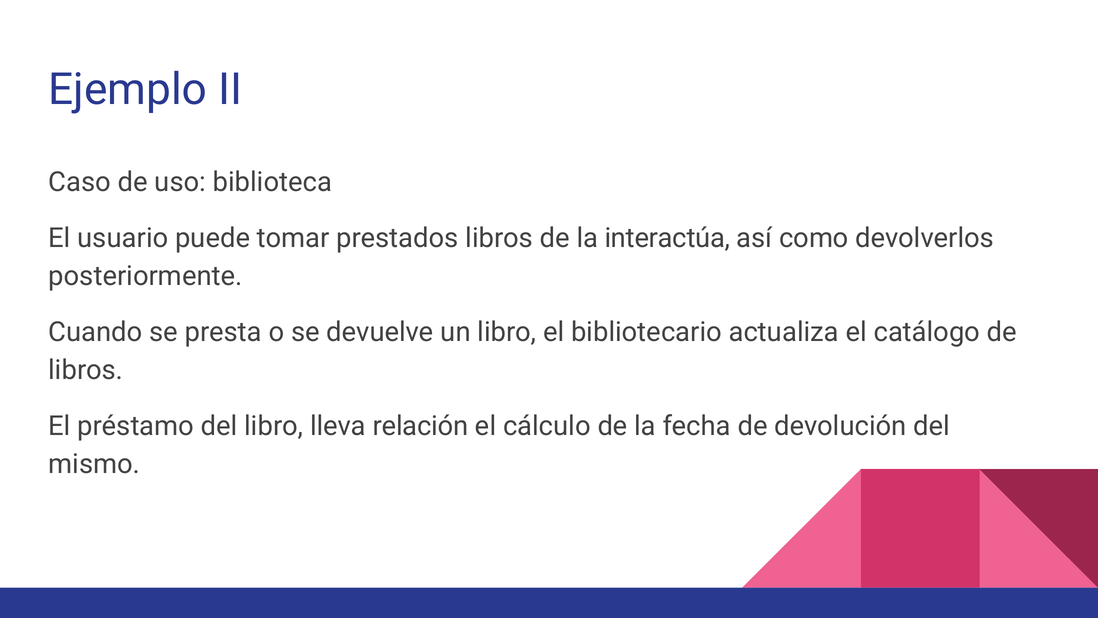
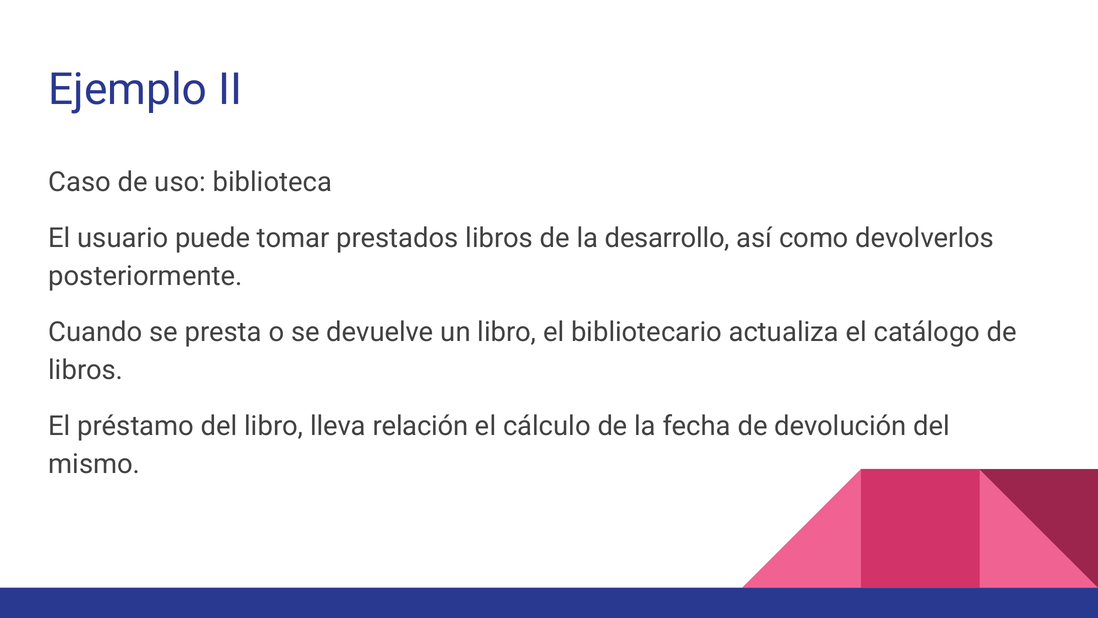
interactúa: interactúa -> desarrollo
